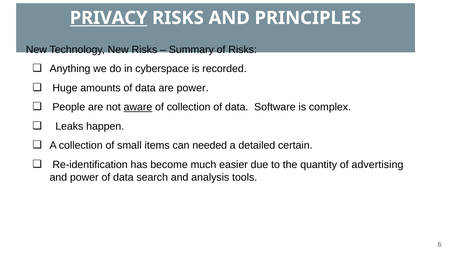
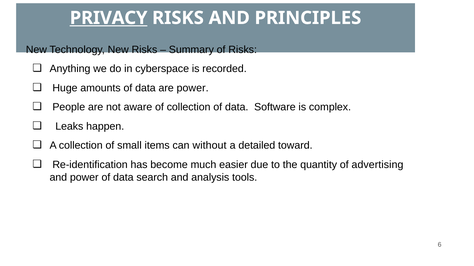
aware underline: present -> none
needed: needed -> without
certain: certain -> toward
